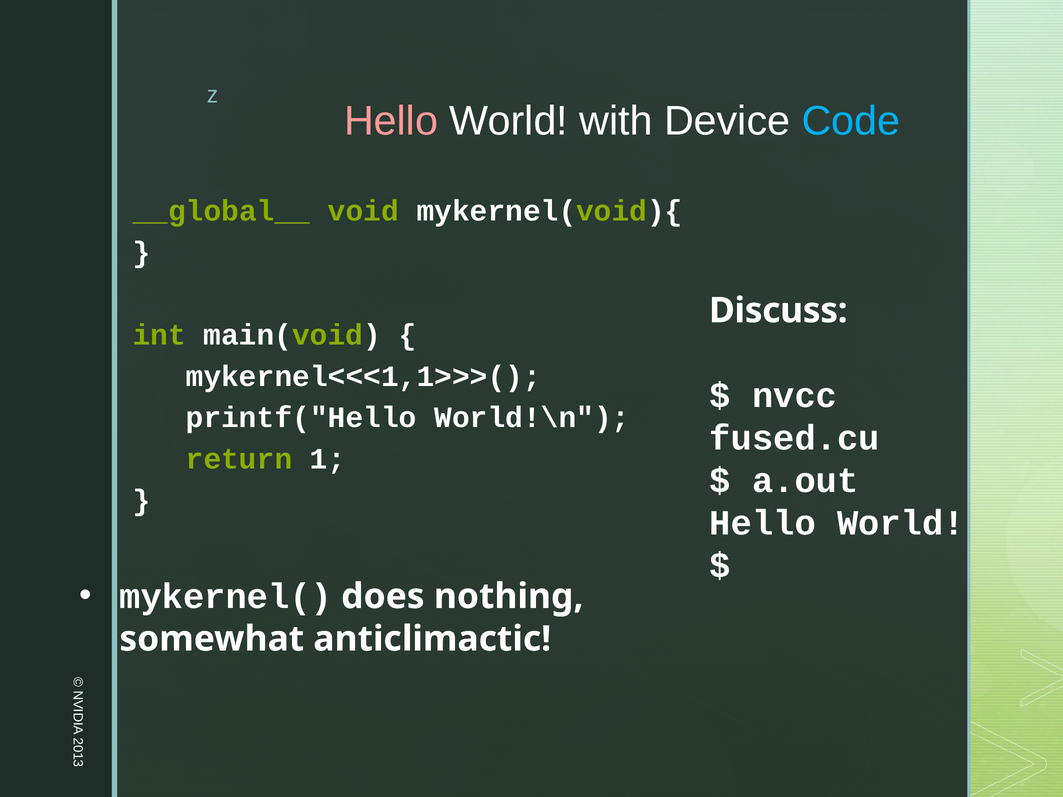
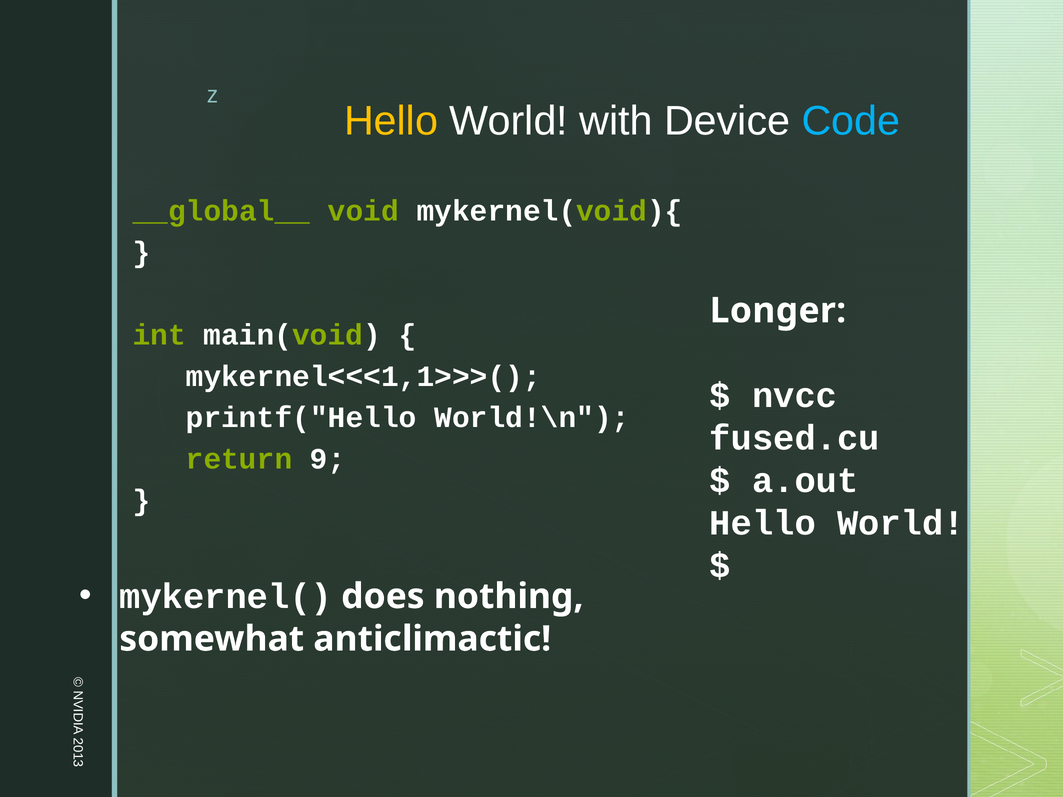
Hello at (391, 121) colour: pink -> yellow
Discuss: Discuss -> Longer
return 1: 1 -> 9
